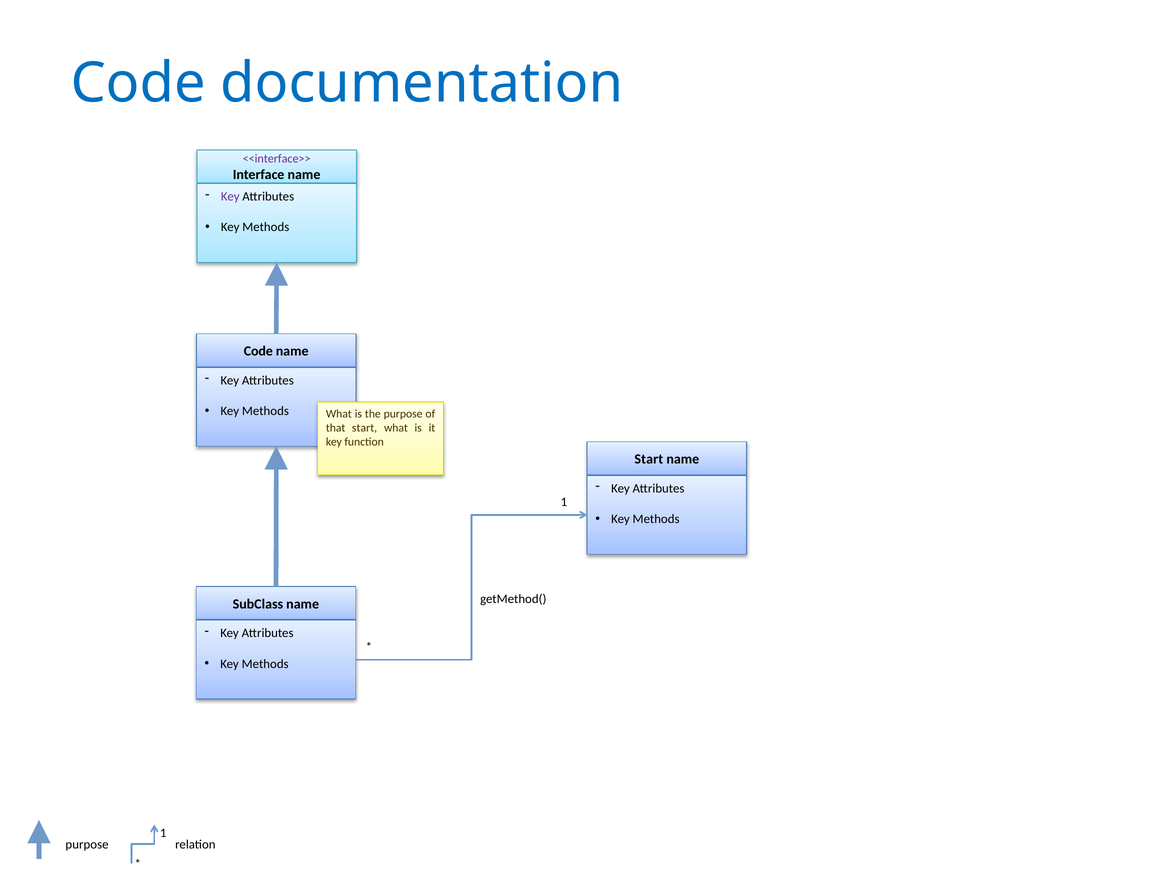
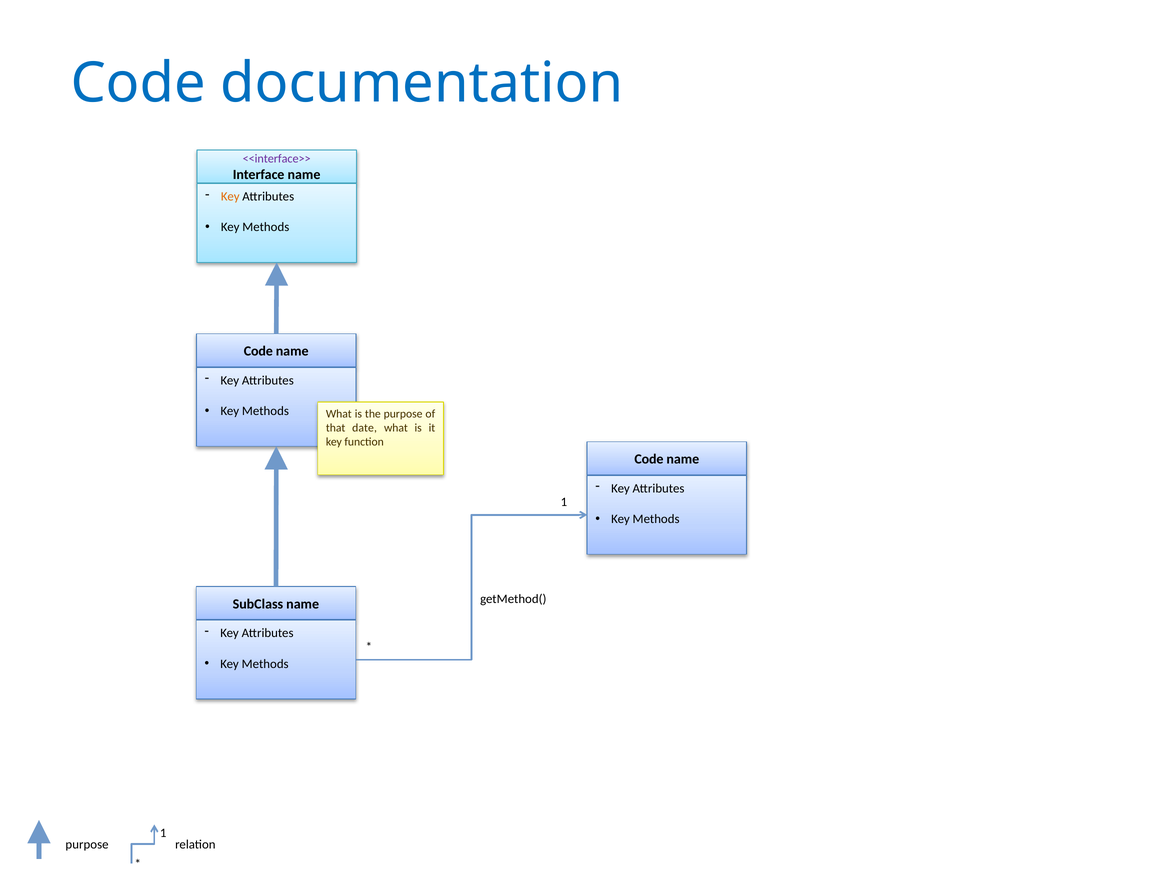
Key at (230, 196) colour: purple -> orange
that start: start -> date
Start at (649, 459): Start -> Code
